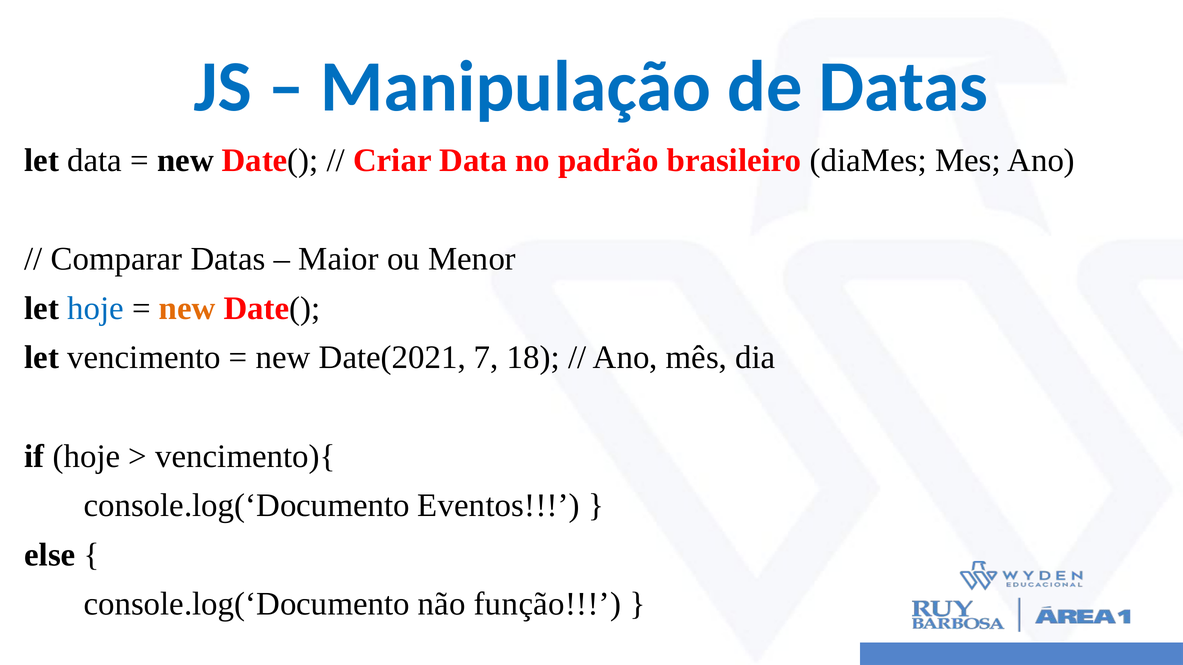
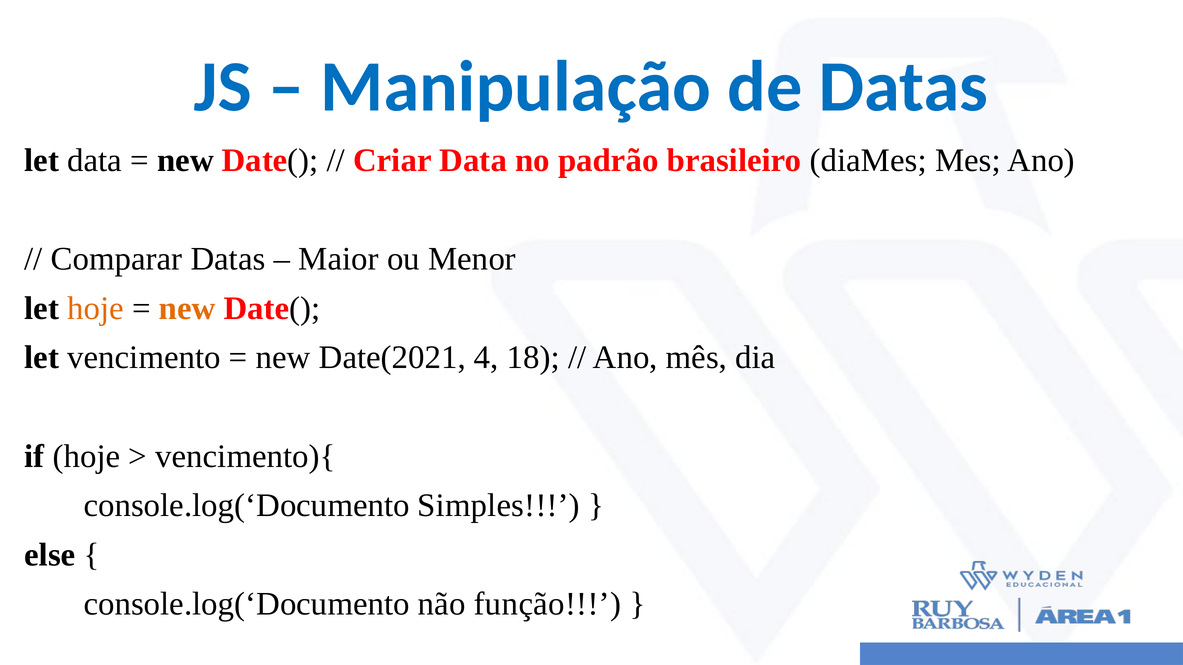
hoje at (96, 309) colour: blue -> orange
7: 7 -> 4
Eventos: Eventos -> Simples
